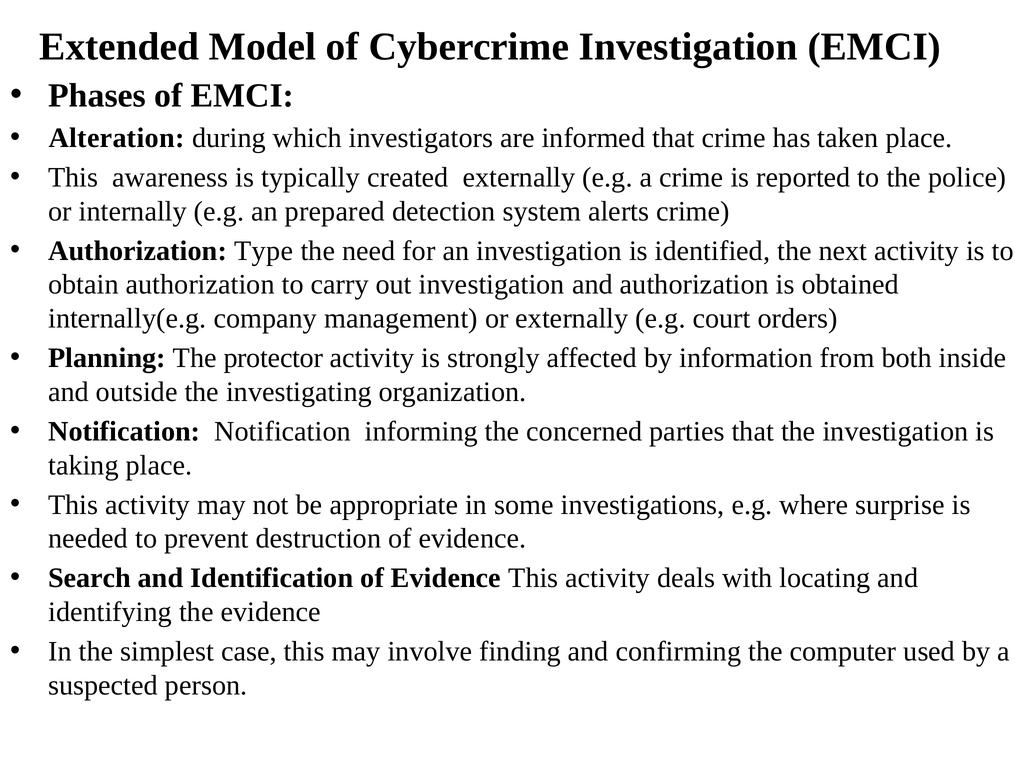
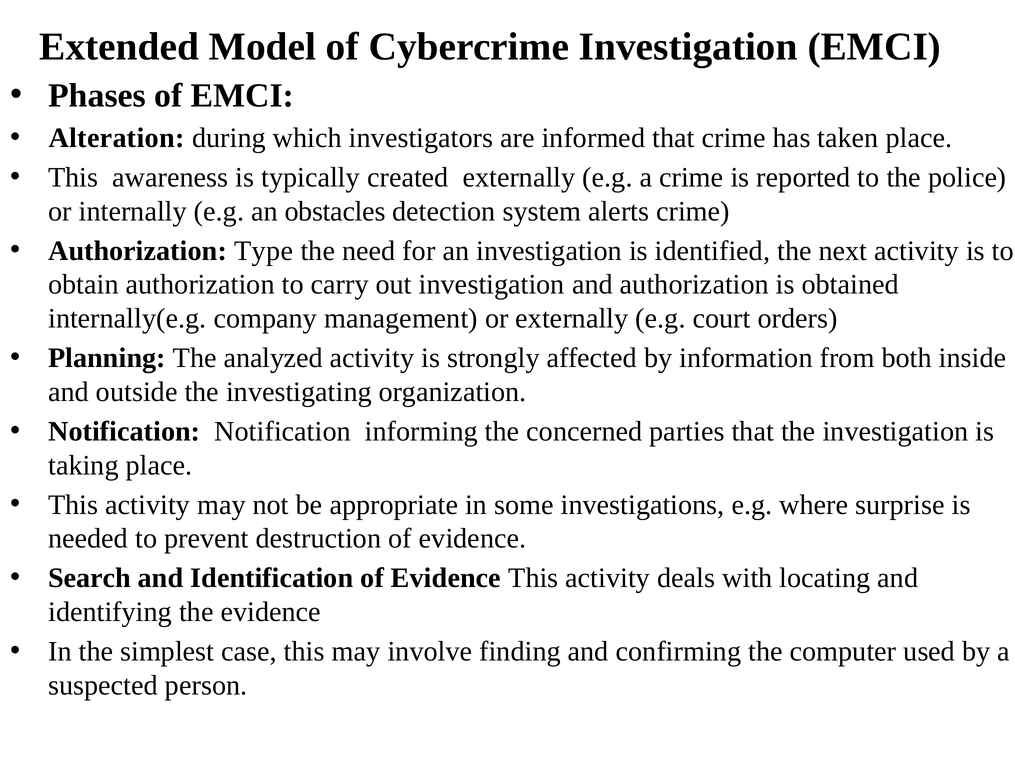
prepared: prepared -> obstacles
protector: protector -> analyzed
